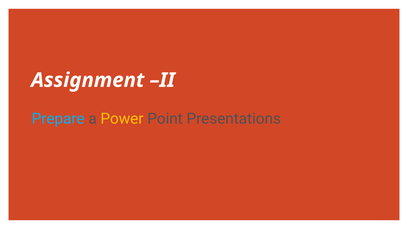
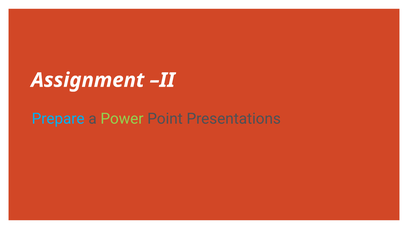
Power colour: yellow -> light green
